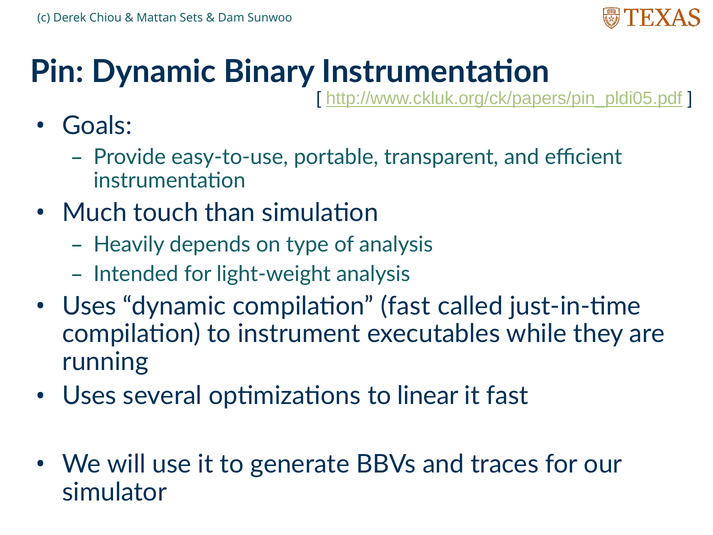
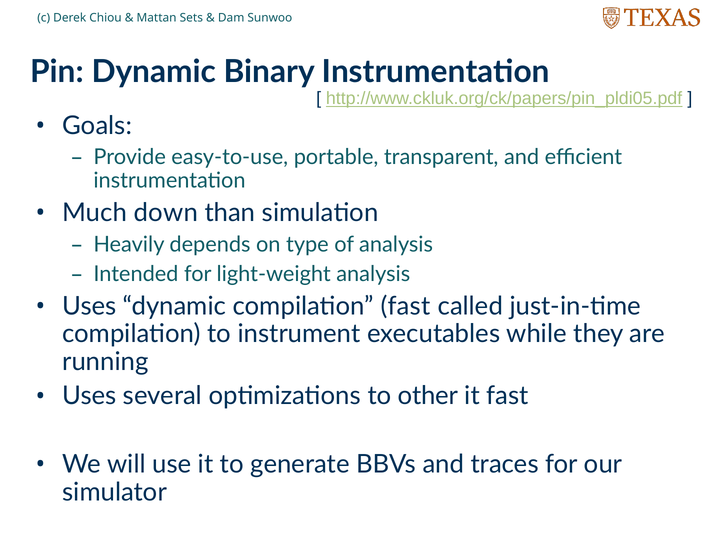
touch: touch -> down
linear: linear -> other
